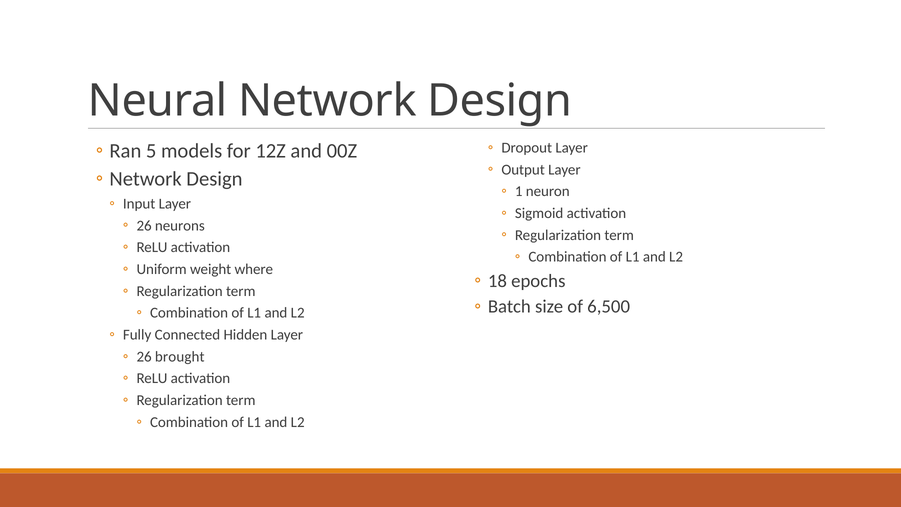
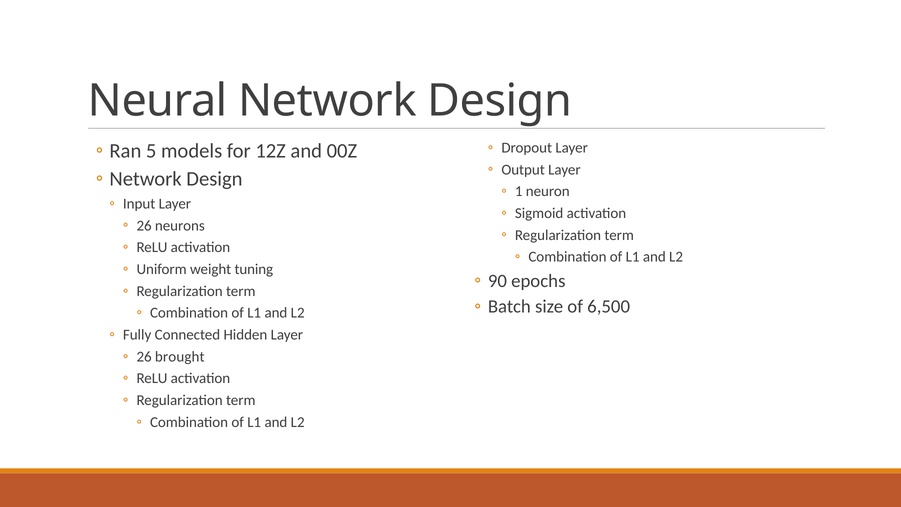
where: where -> tuning
18: 18 -> 90
